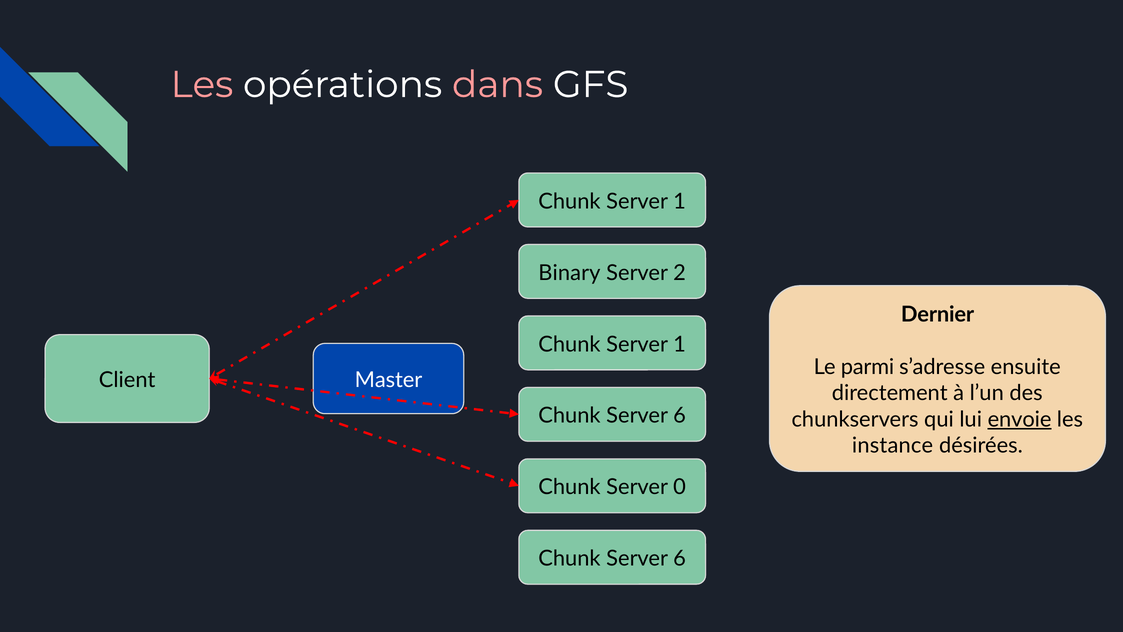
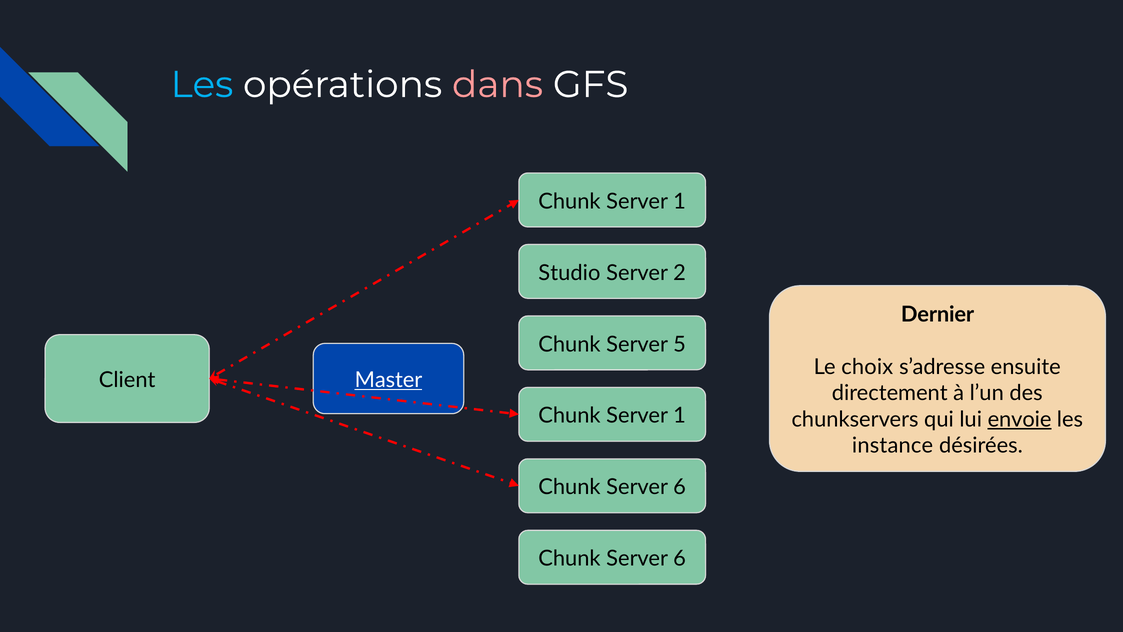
Les at (202, 85) colour: pink -> light blue
Binary: Binary -> Studio
1 at (680, 344): 1 -> 5
parmi: parmi -> choix
Master underline: none -> present
6 at (680, 416): 6 -> 1
0 at (680, 487): 0 -> 6
